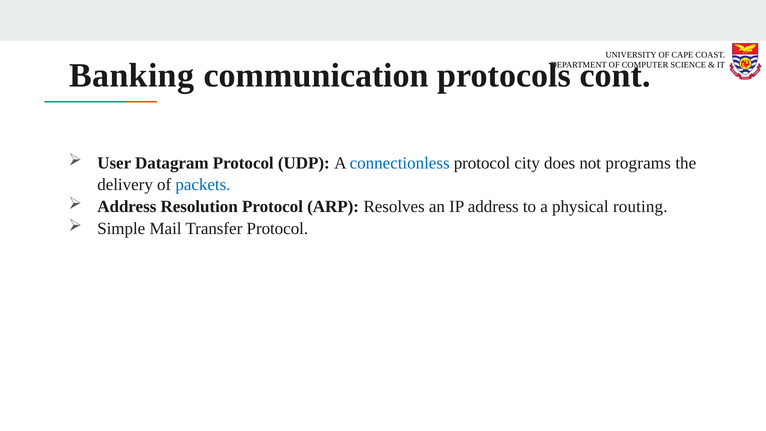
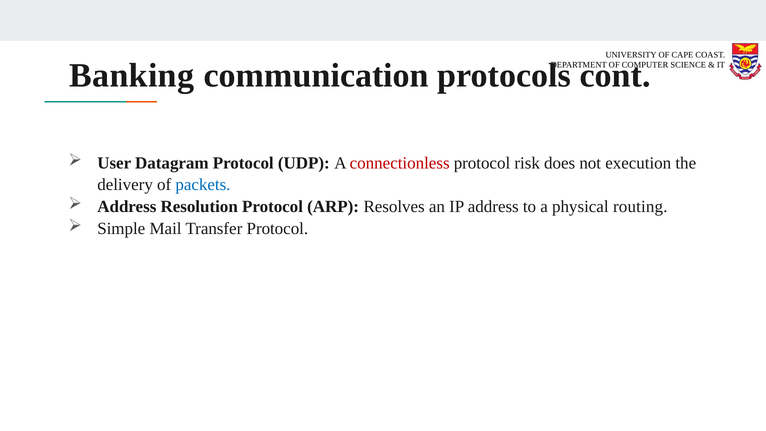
connectionless colour: blue -> red
city: city -> risk
programs: programs -> execution
